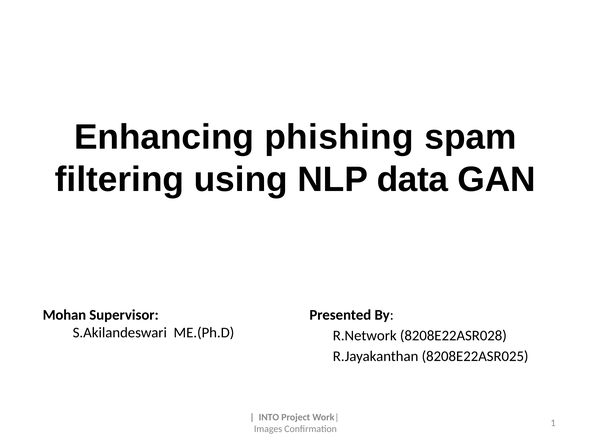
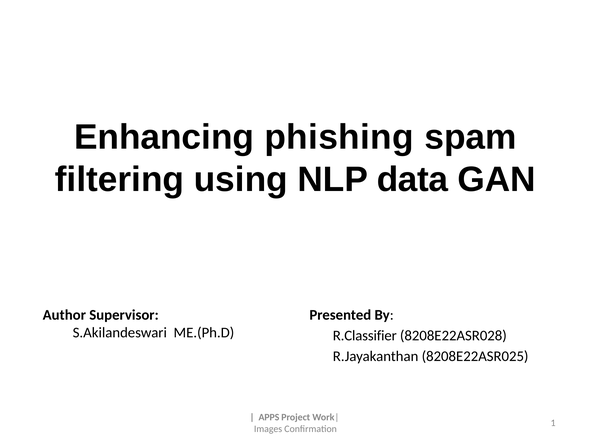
Mohan: Mohan -> Author
R.Network: R.Network -> R.Classifier
INTO: INTO -> APPS
